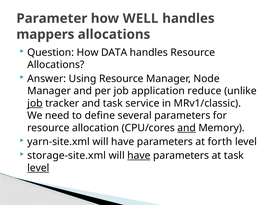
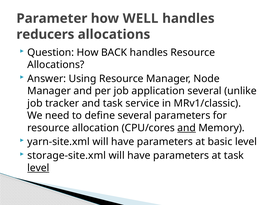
mappers: mappers -> reducers
DATA: DATA -> BACK
application reduce: reduce -> several
job at (35, 104) underline: present -> none
forth: forth -> basic
have at (139, 156) underline: present -> none
